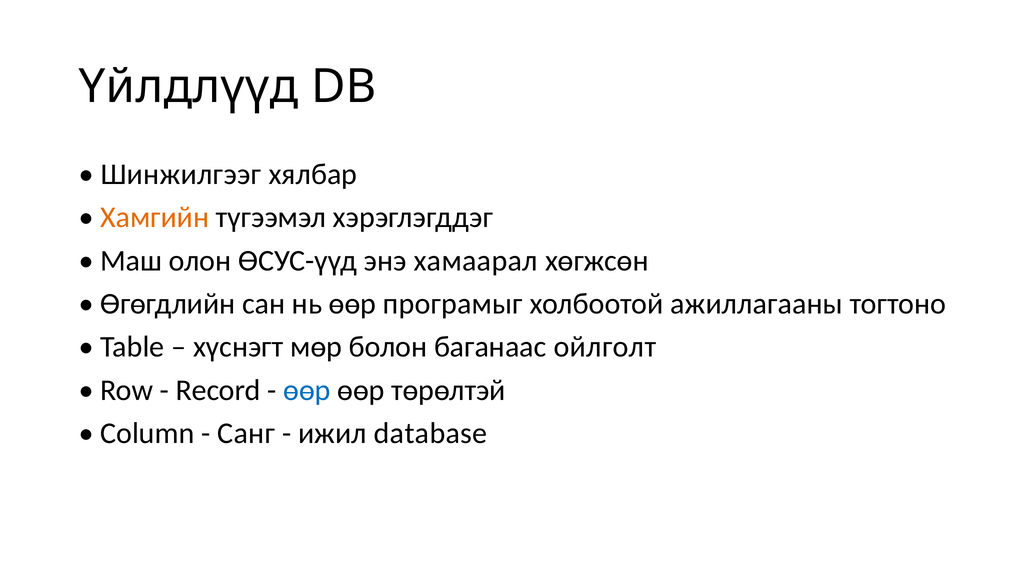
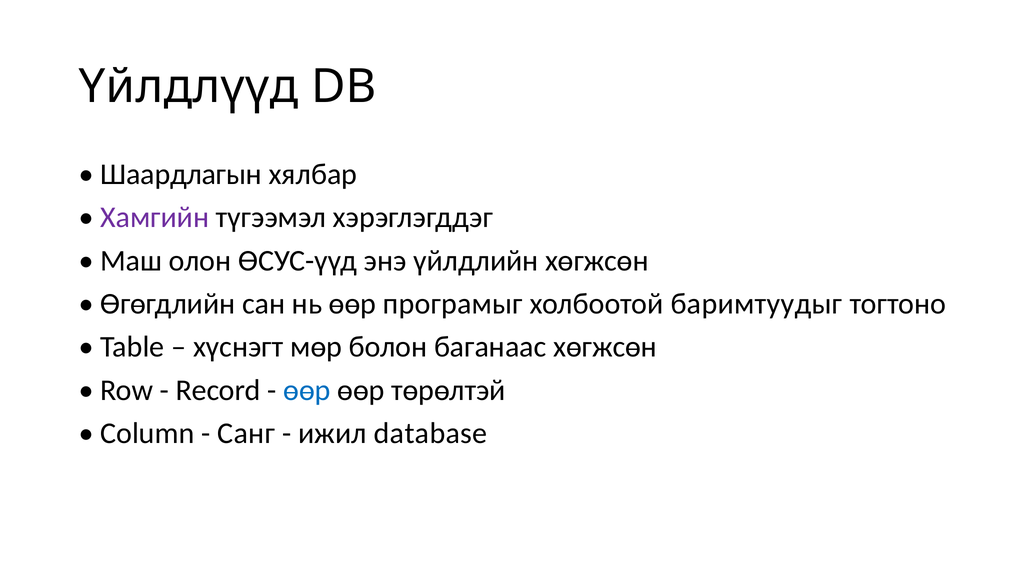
Шинжилгээг: Шинжилгээг -> Шаардлагын
Хамгийн colour: orange -> purple
хамаарал: хамаарал -> үйлдлийн
ажиллагааны: ажиллагааны -> баримтуудыг
баганаас ойлголт: ойлголт -> хөгжсөн
